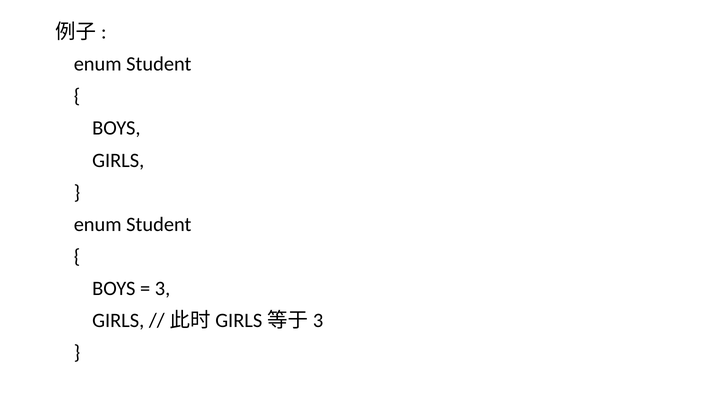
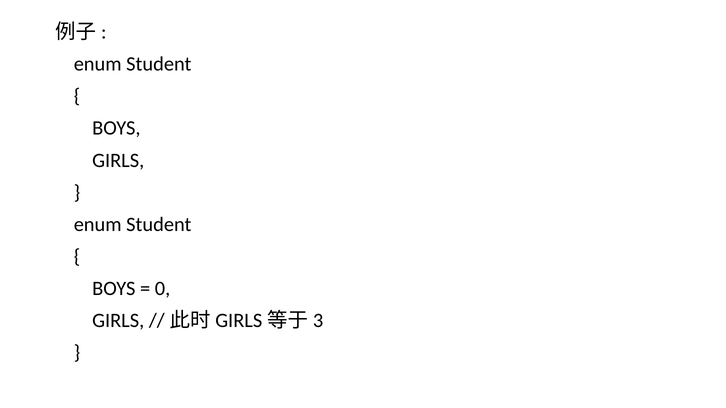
3: 3 -> 0
